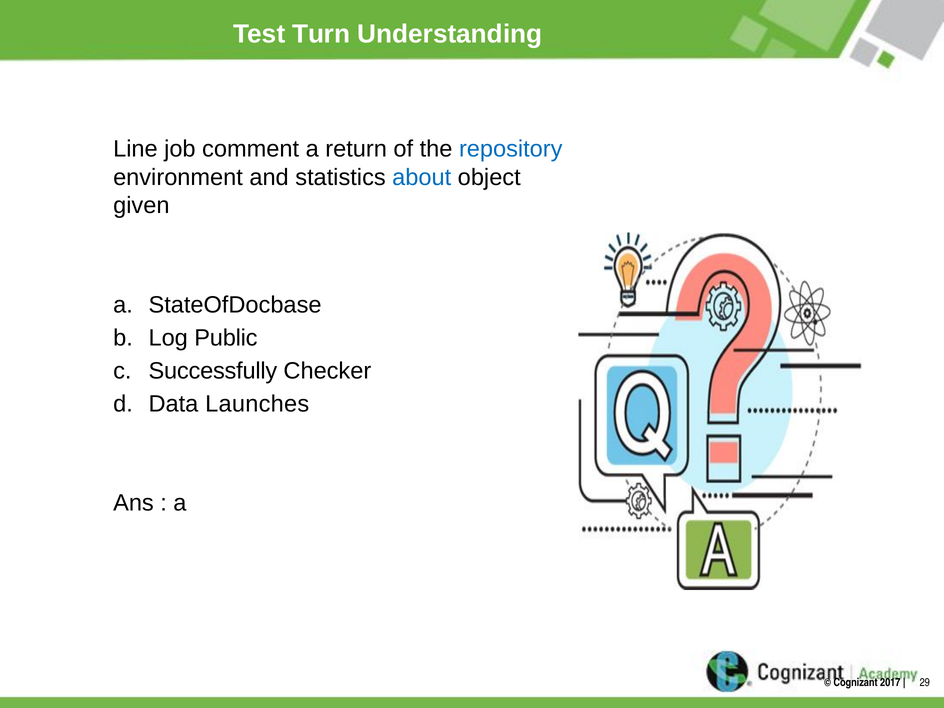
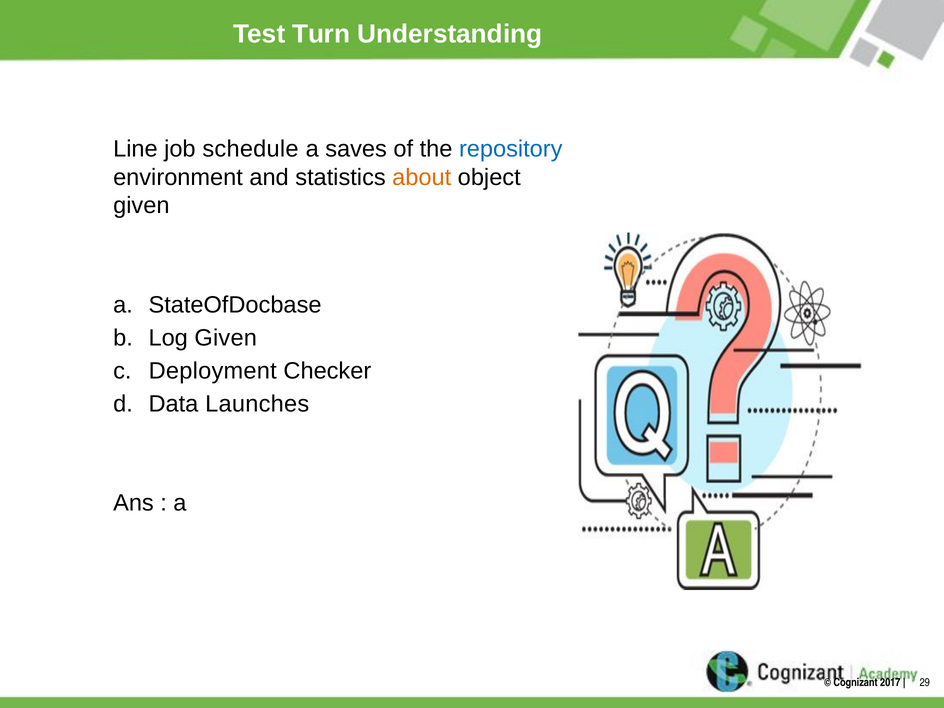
comment: comment -> schedule
return: return -> saves
about colour: blue -> orange
Log Public: Public -> Given
Successfully: Successfully -> Deployment
